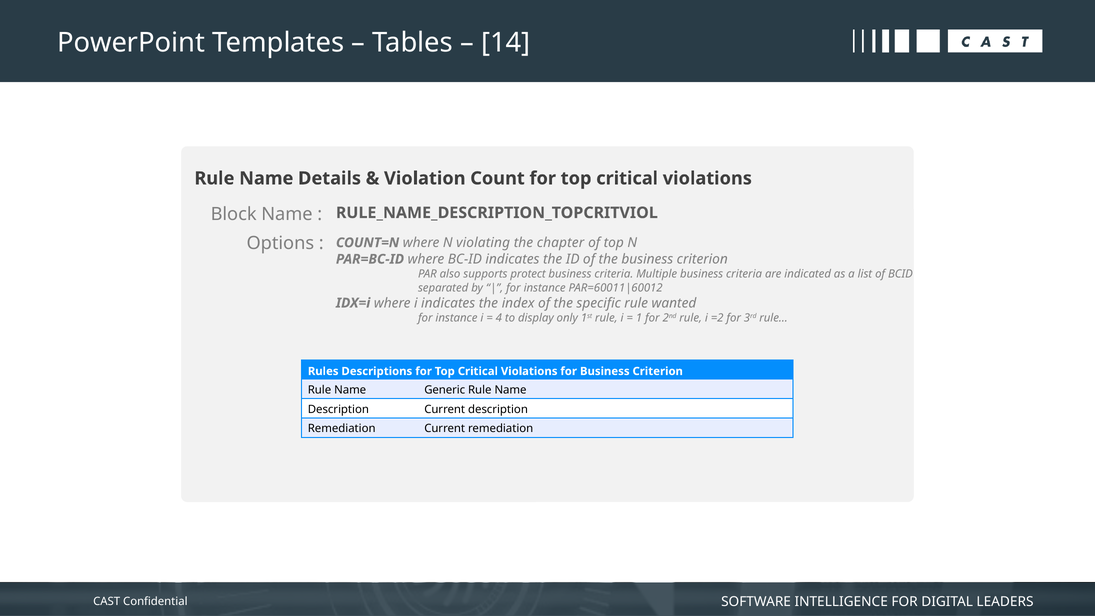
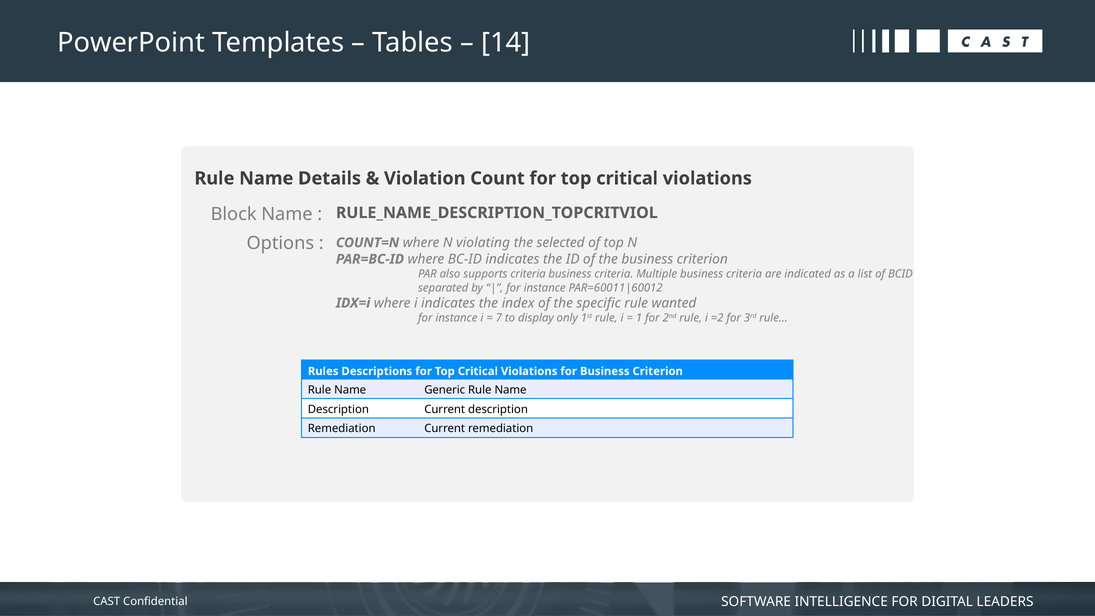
chapter: chapter -> selected
supports protect: protect -> criteria
4: 4 -> 7
